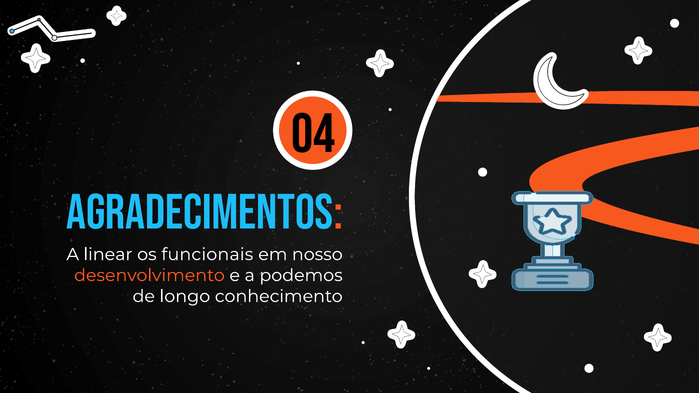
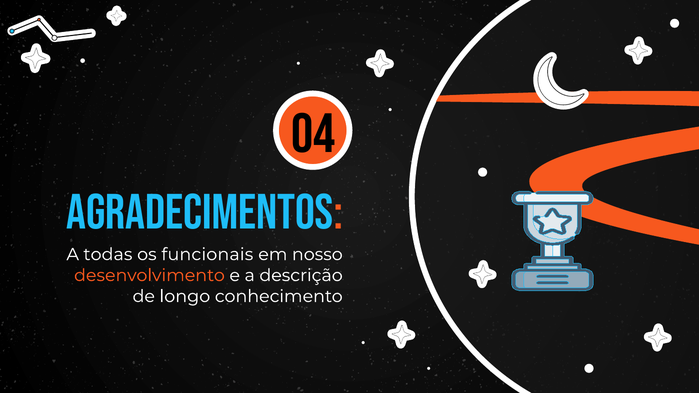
linear: linear -> todas
podemos: podemos -> descrição
